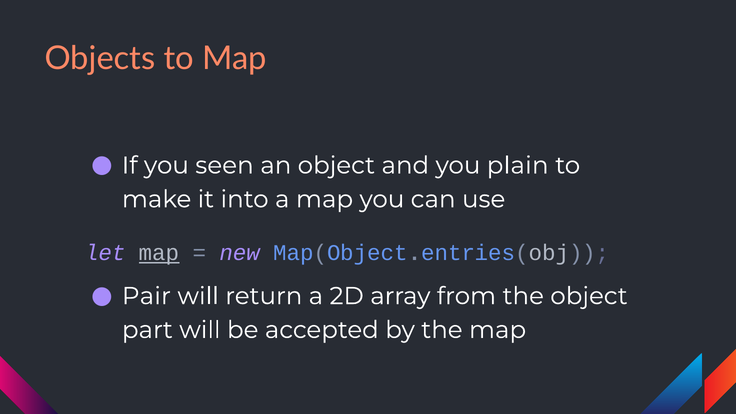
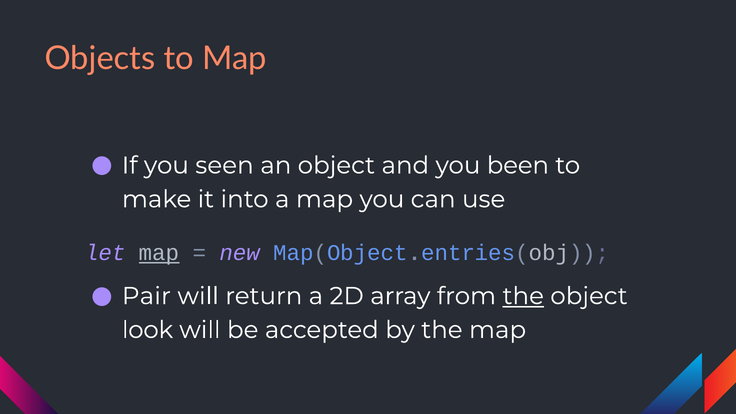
plain: plain -> been
the at (523, 296) underline: none -> present
part: part -> look
